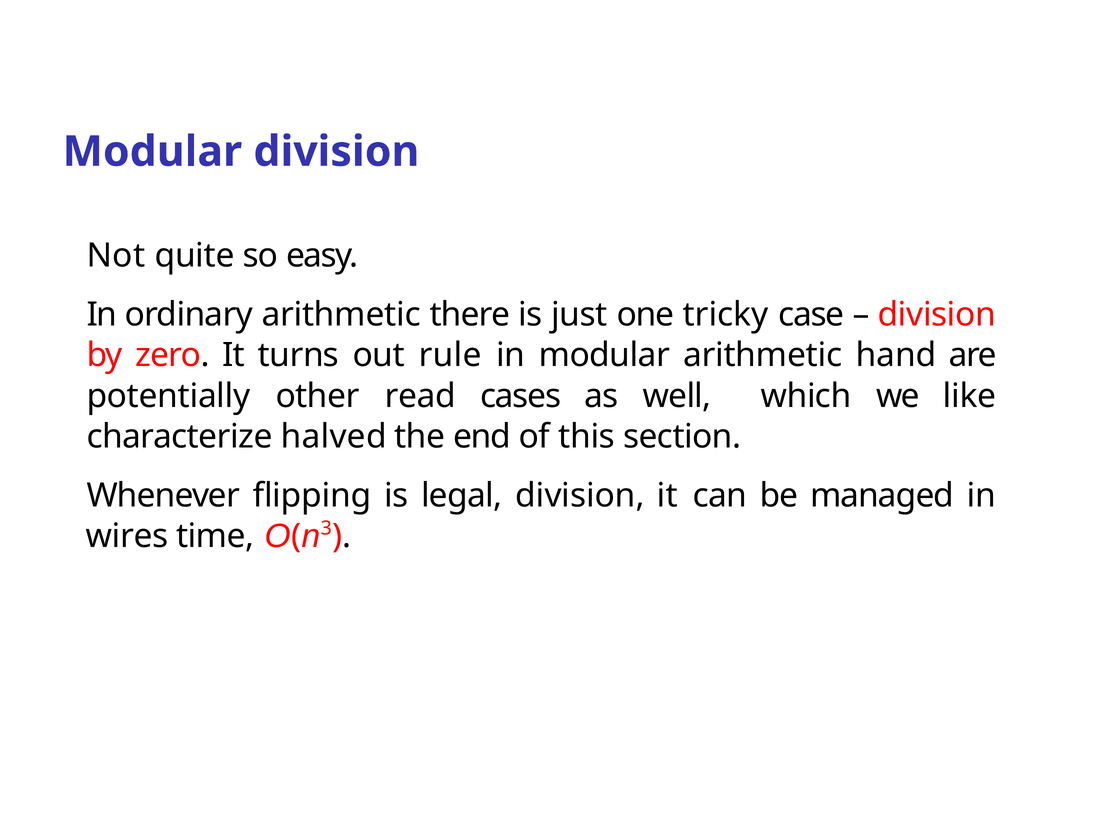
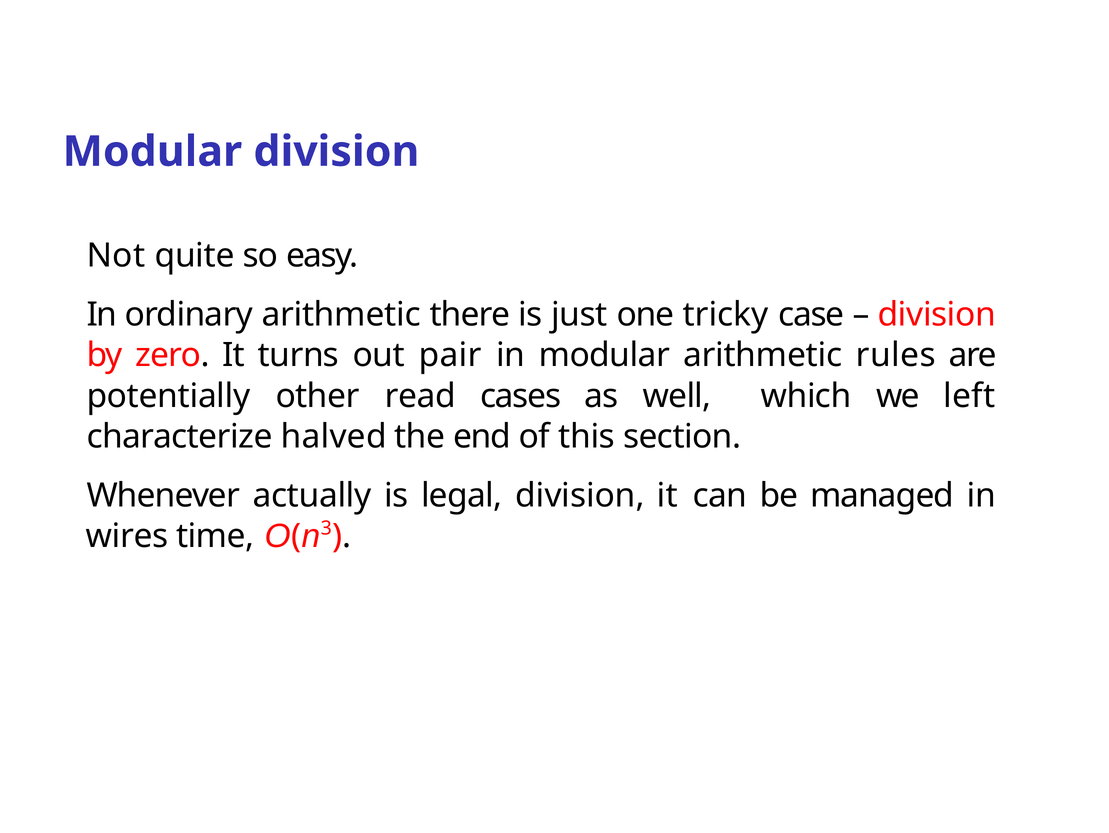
rule: rule -> pair
hand: hand -> rules
like: like -> left
flipping: flipping -> actually
